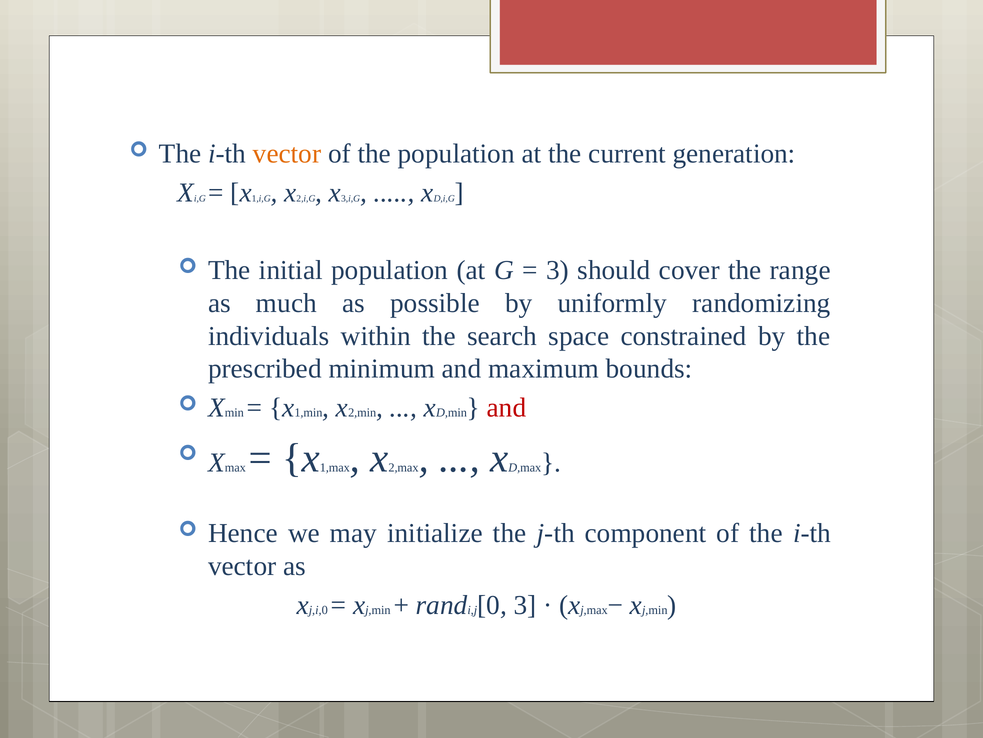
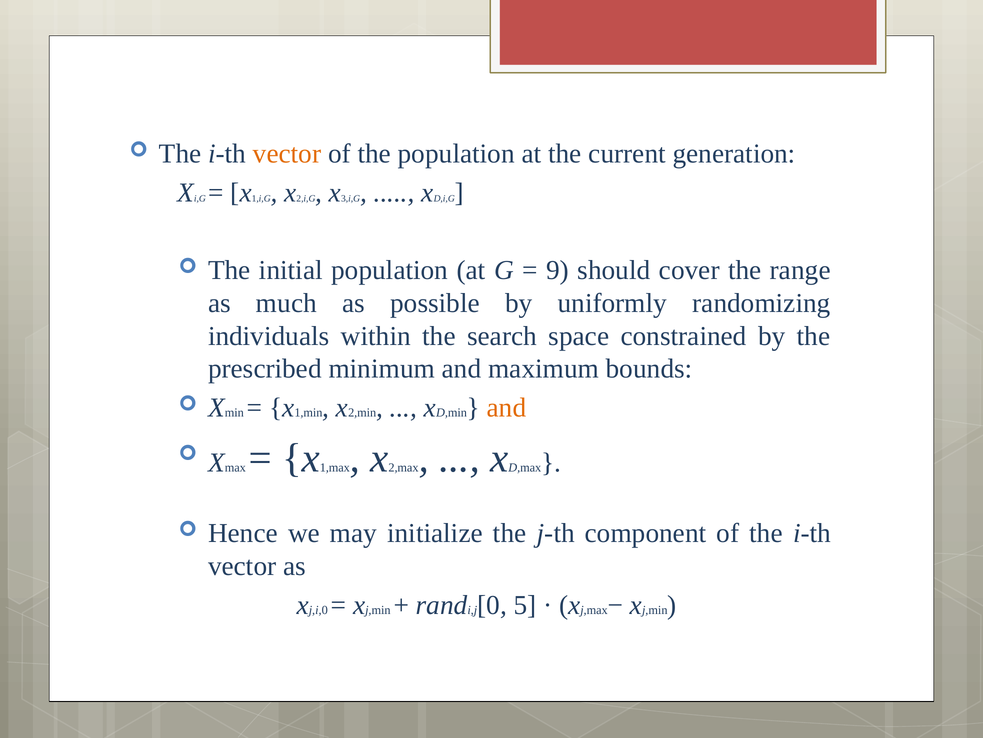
3 at (558, 270): 3 -> 9
and at (506, 407) colour: red -> orange
0 3: 3 -> 5
